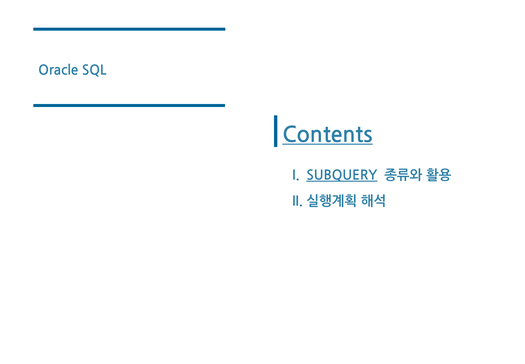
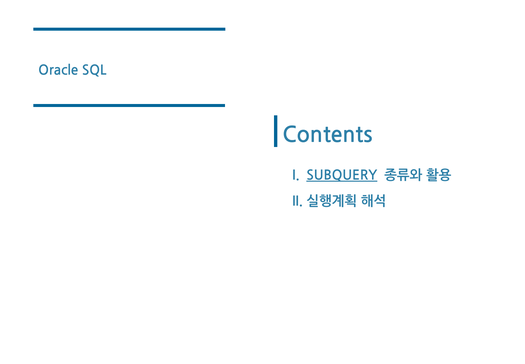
Contents underline: present -> none
